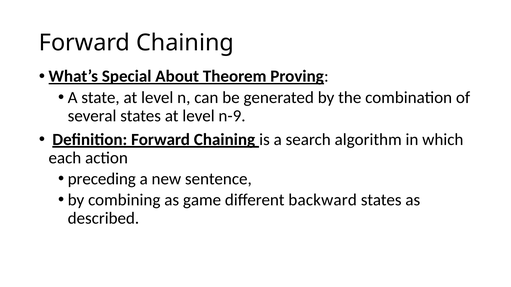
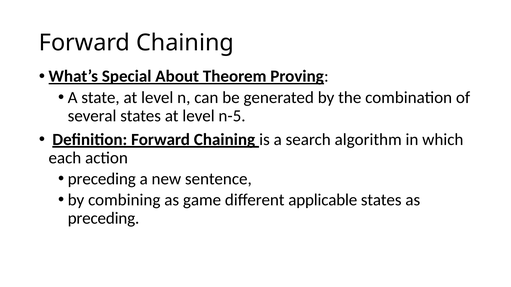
n-9: n-9 -> n-5
backward: backward -> applicable
described at (103, 219): described -> preceding
